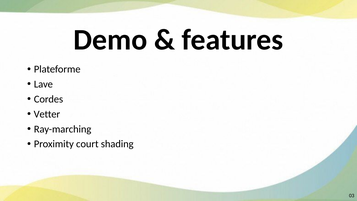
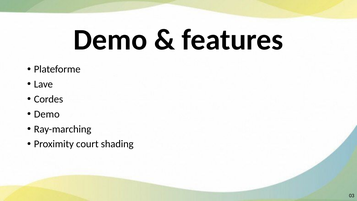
Vetter at (47, 114): Vetter -> Demo
